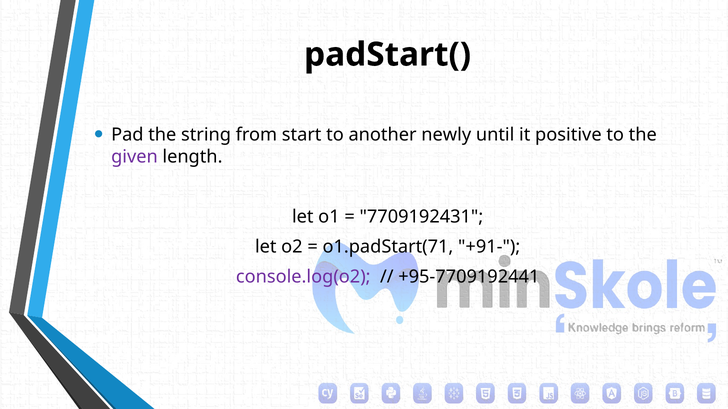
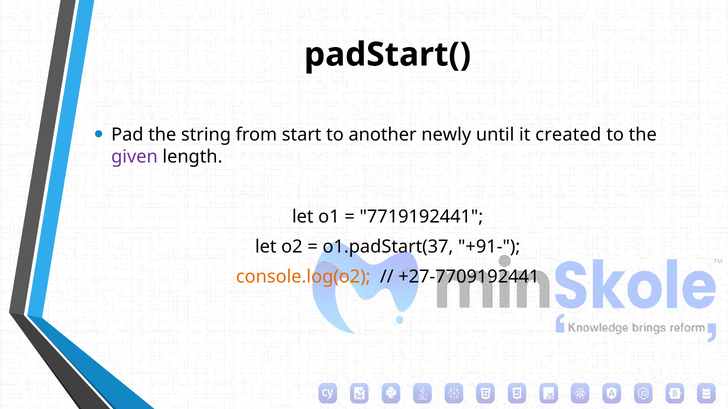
positive: positive -> created
7709192431: 7709192431 -> 7719192441
o1.padStart(71: o1.padStart(71 -> o1.padStart(37
console.log(o2 colour: purple -> orange
+95-7709192441: +95-7709192441 -> +27-7709192441
